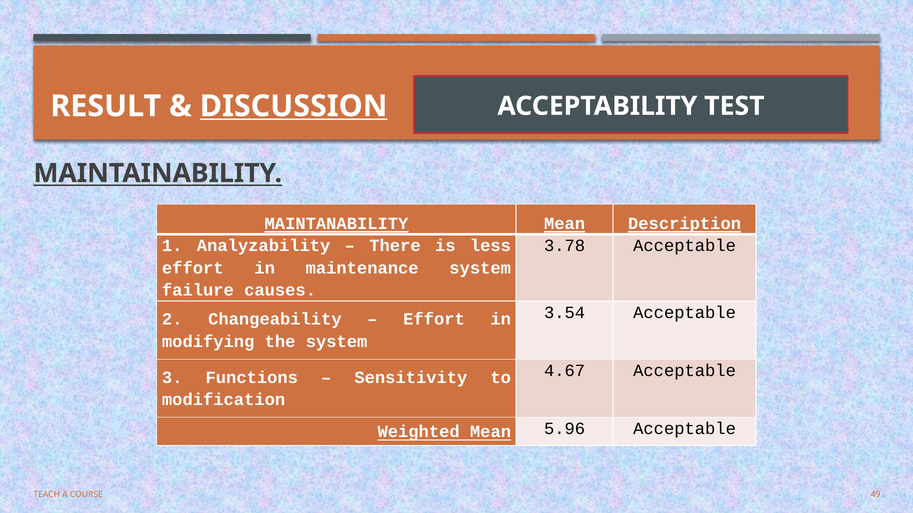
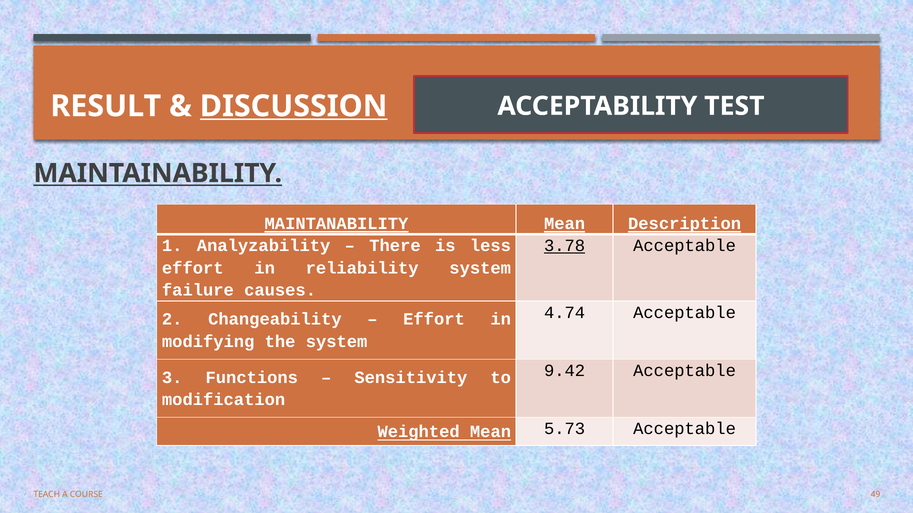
3.78 underline: none -> present
maintenance: maintenance -> reliability
3.54: 3.54 -> 4.74
4.67: 4.67 -> 9.42
5.96: 5.96 -> 5.73
